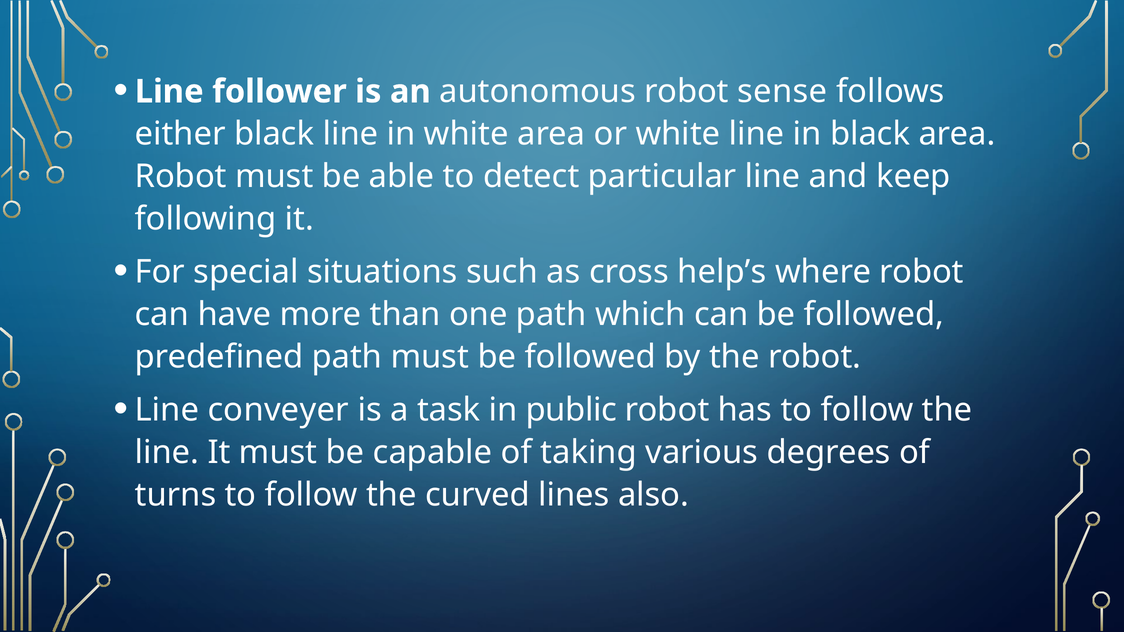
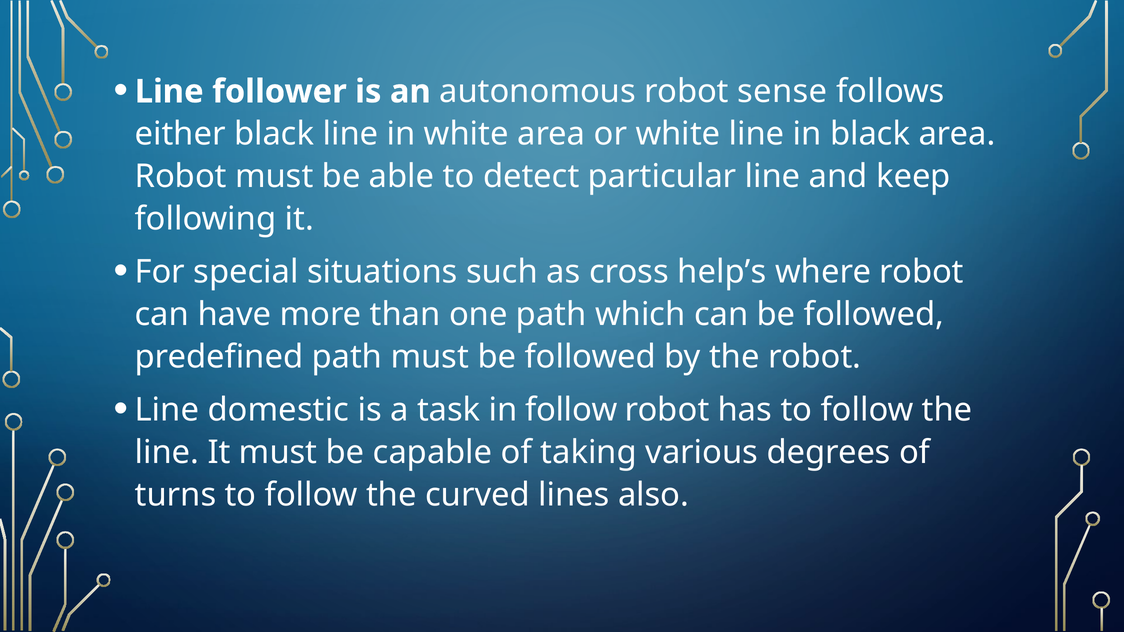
conveyer: conveyer -> domestic
in public: public -> follow
